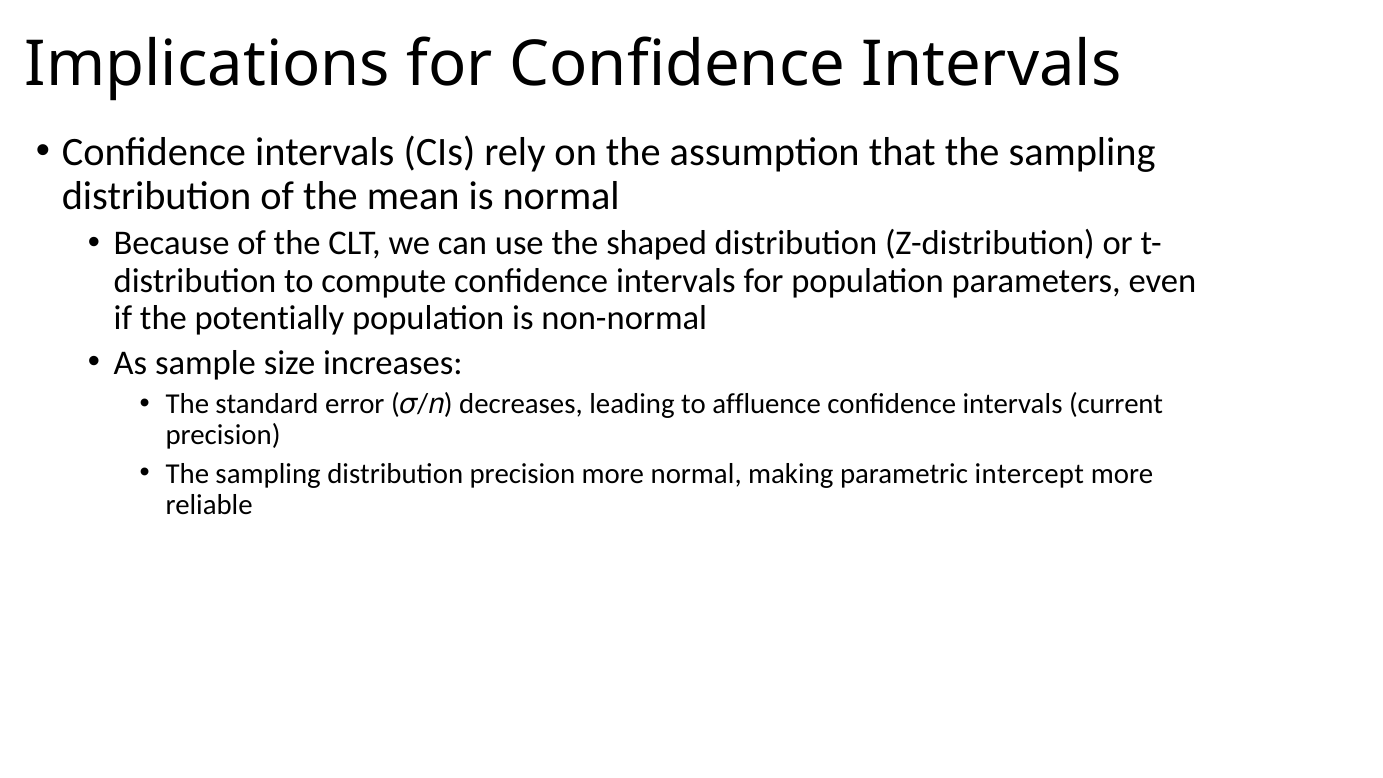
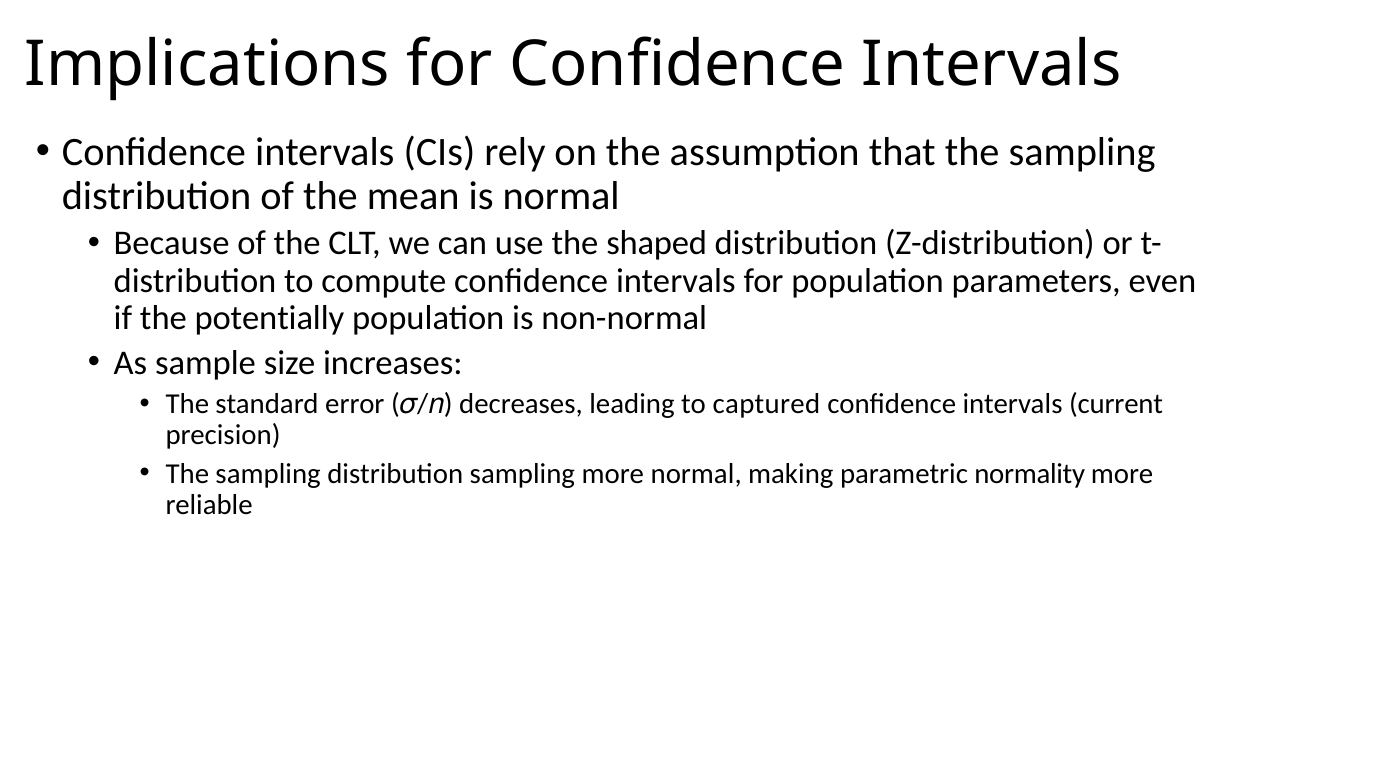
affluence: affluence -> captured
distribution precision: precision -> sampling
intercept: intercept -> normality
